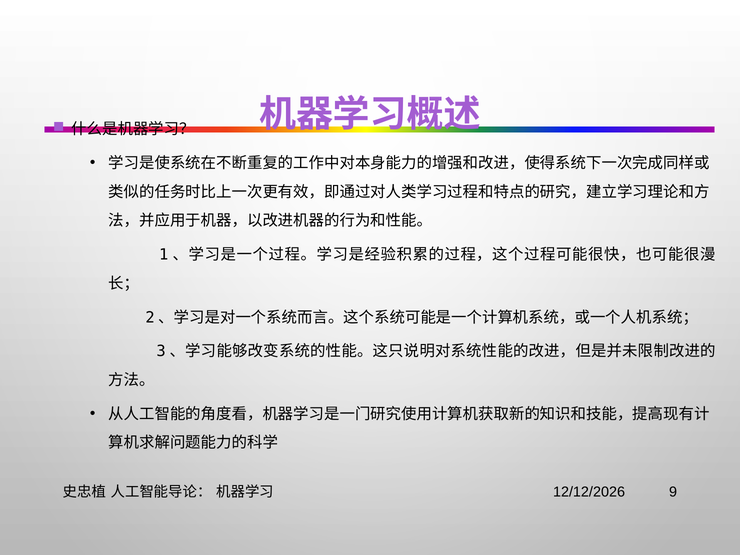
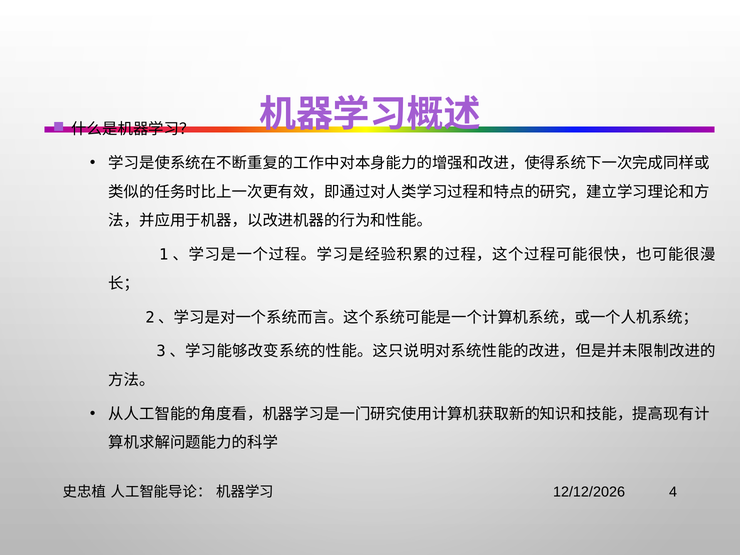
9: 9 -> 4
